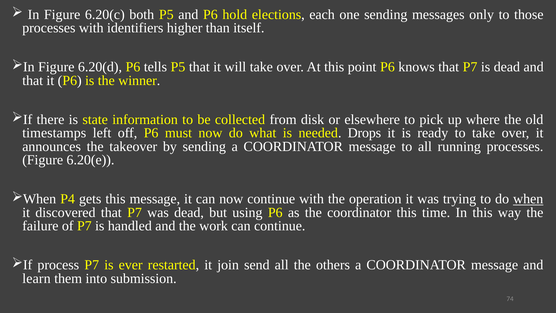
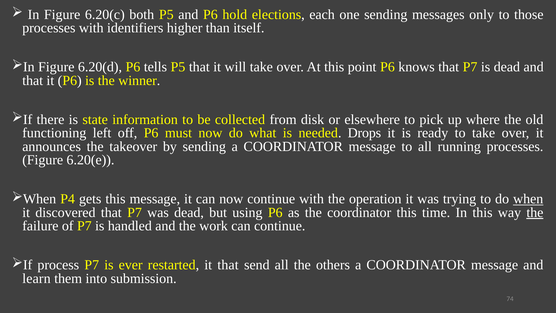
timestamps: timestamps -> functioning
the at (535, 212) underline: none -> present
it join: join -> that
